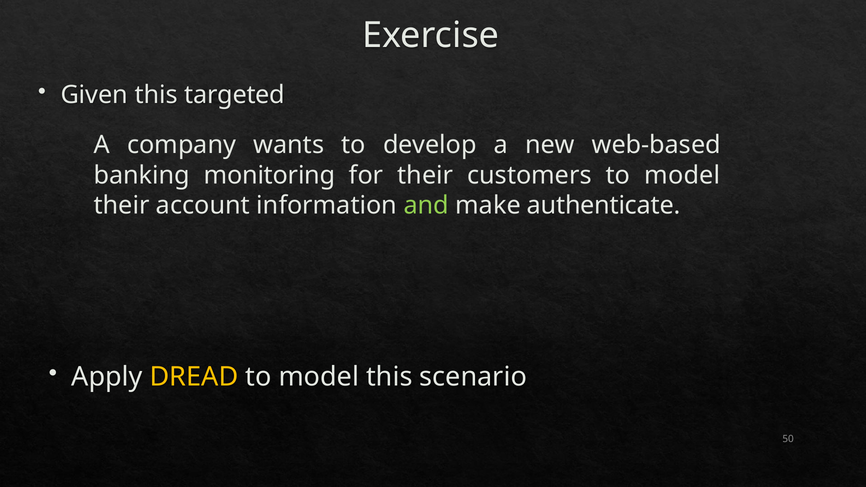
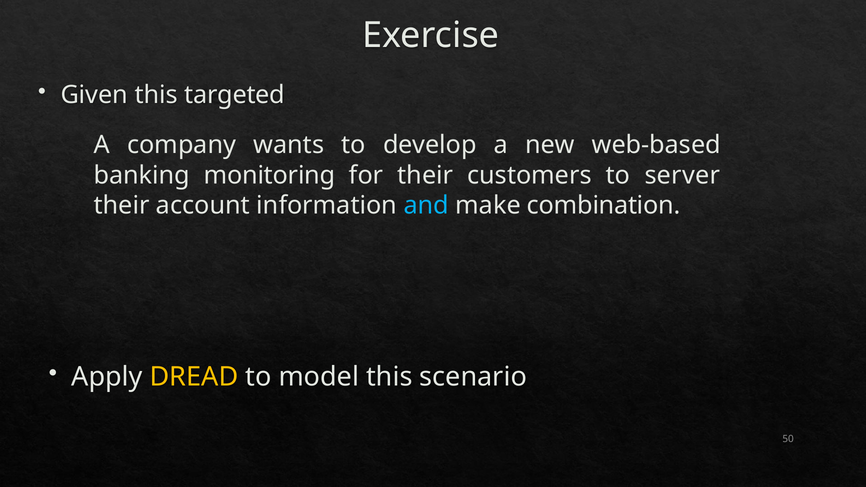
customers to model: model -> server
and colour: light green -> light blue
authenticate: authenticate -> combination
